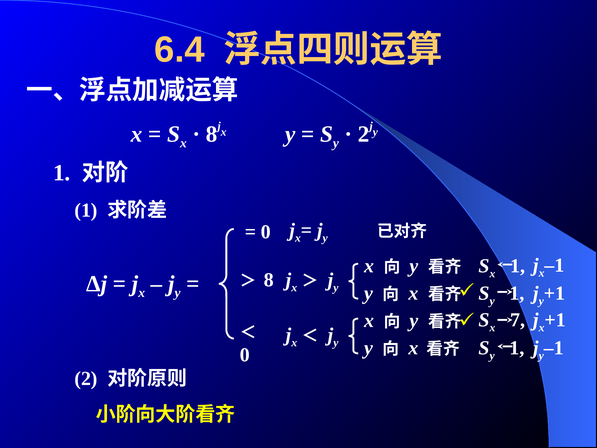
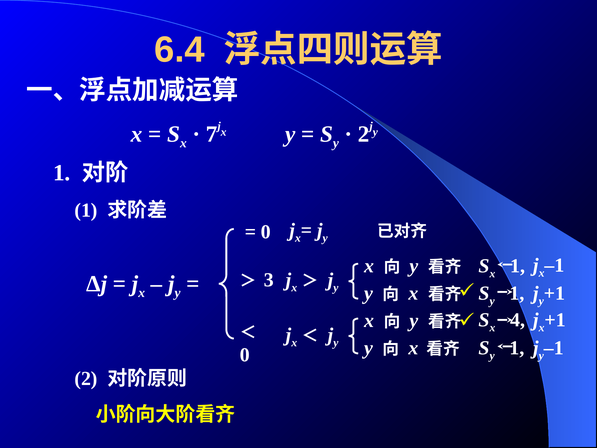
8 at (212, 134): 8 -> 7
8 at (269, 280): 8 -> 3
7: 7 -> 4
